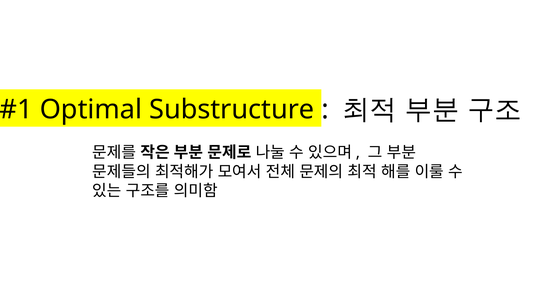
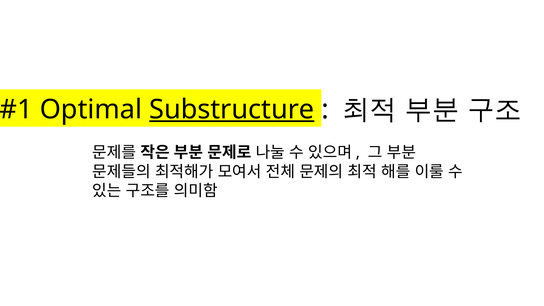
Substructure underline: none -> present
